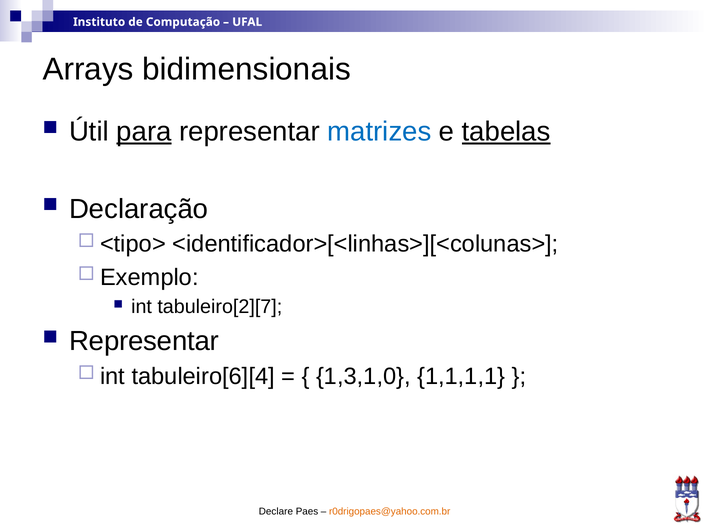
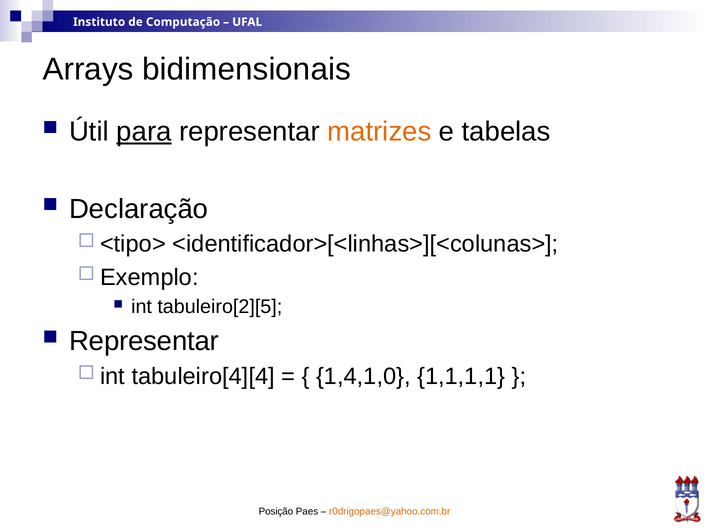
matrizes colour: blue -> orange
tabelas underline: present -> none
tabuleiro[2][7: tabuleiro[2][7 -> tabuleiro[2][5
tabuleiro[6][4: tabuleiro[6][4 -> tabuleiro[4][4
1,3,1,0: 1,3,1,0 -> 1,4,1,0
Declare: Declare -> Posição
